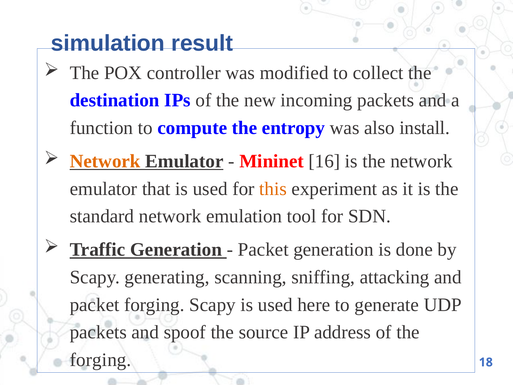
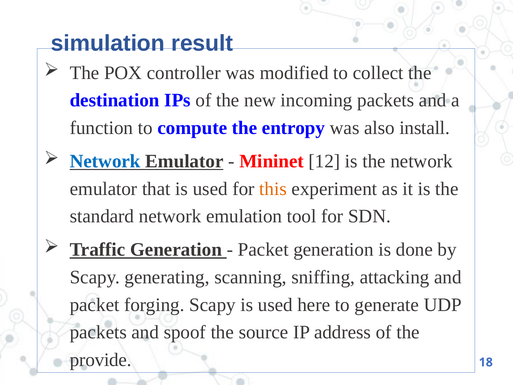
Network at (105, 161) colour: orange -> blue
16: 16 -> 12
forging at (101, 360): forging -> provide
